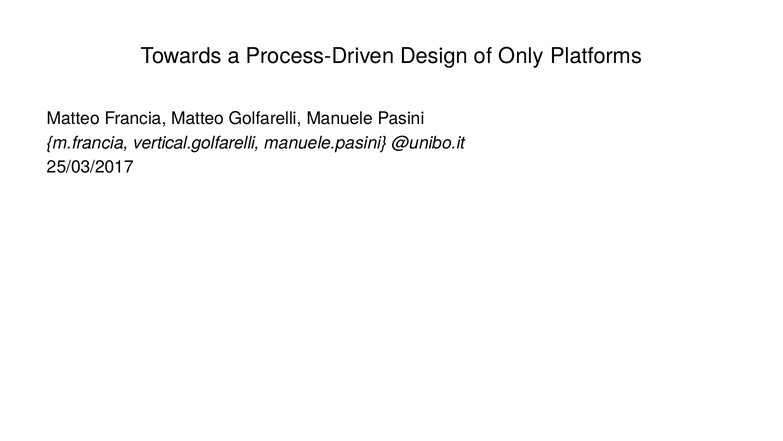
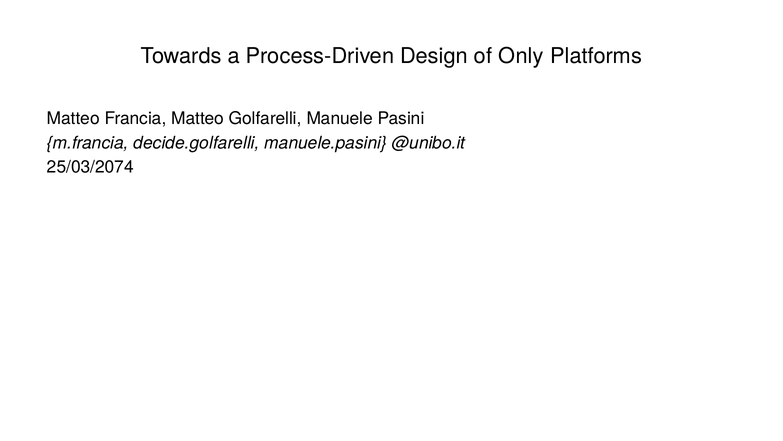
vertical.golfarelli: vertical.golfarelli -> decide.golfarelli
25/03/2017: 25/03/2017 -> 25/03/2074
